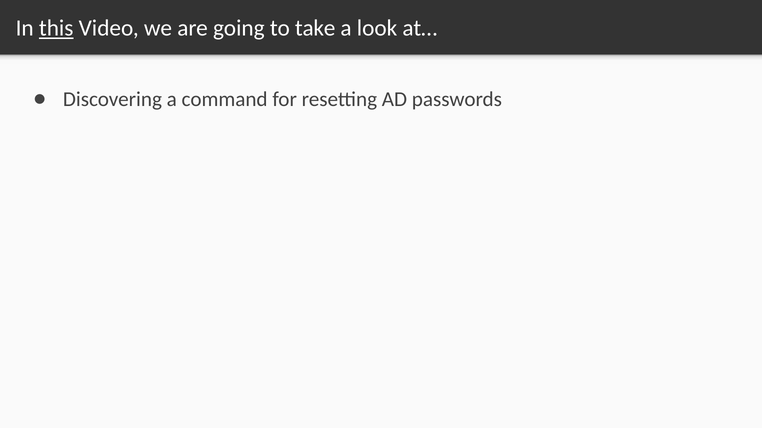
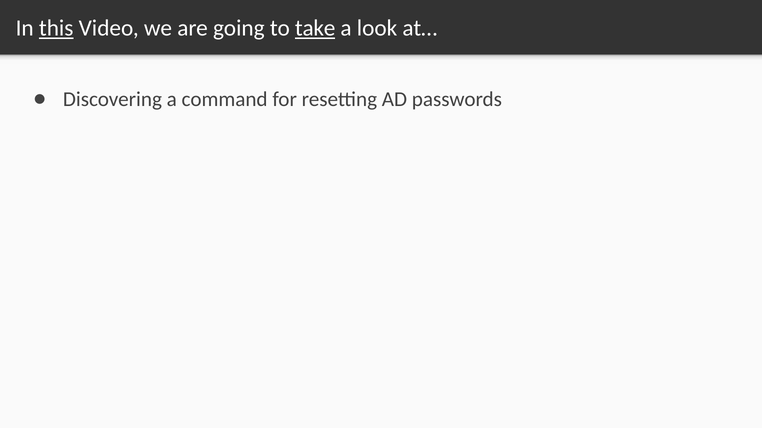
take underline: none -> present
